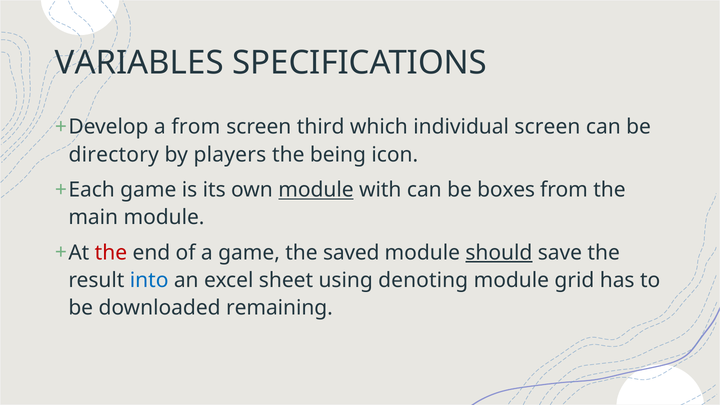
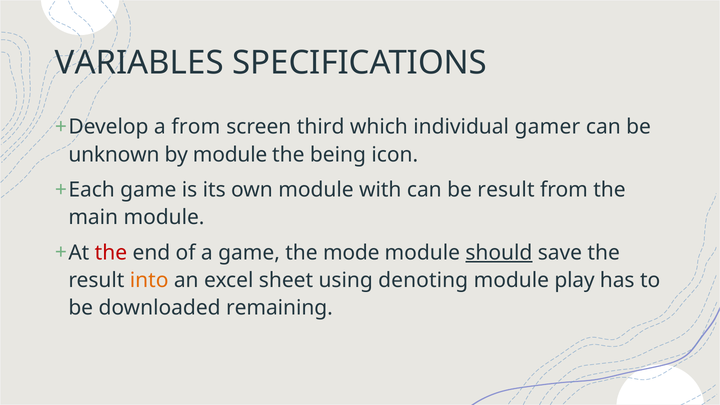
individual screen: screen -> gamer
directory: directory -> unknown
by players: players -> module
module at (316, 190) underline: present -> none
be boxes: boxes -> result
saved: saved -> mode
into colour: blue -> orange
grid: grid -> play
